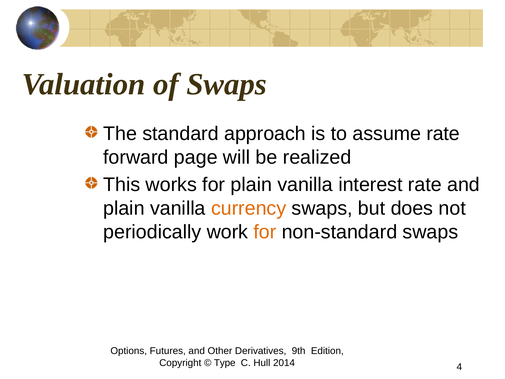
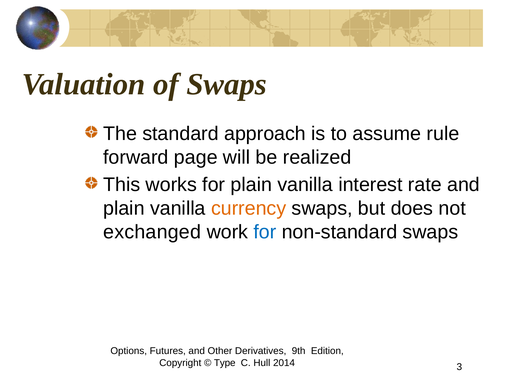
assume rate: rate -> rule
periodically: periodically -> exchanged
for at (265, 232) colour: orange -> blue
4: 4 -> 3
